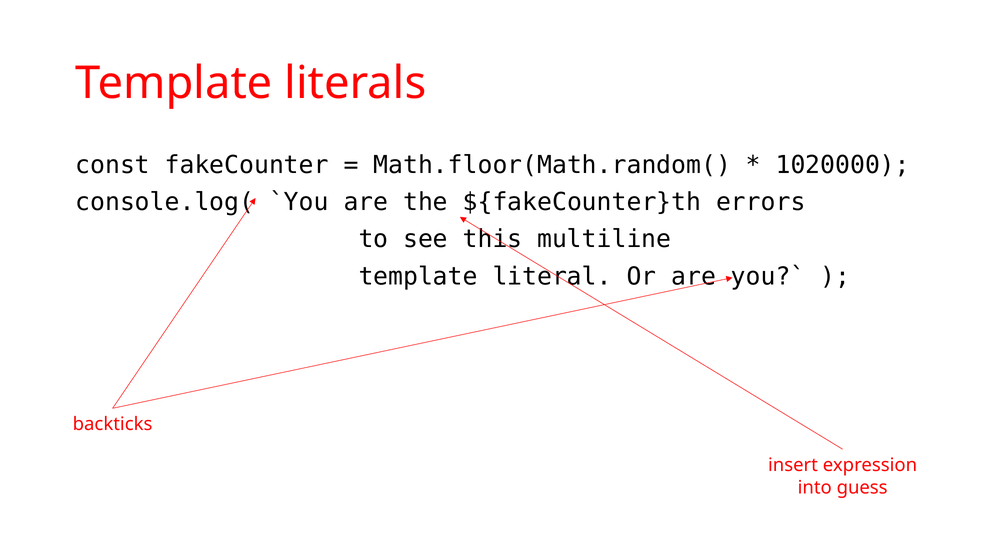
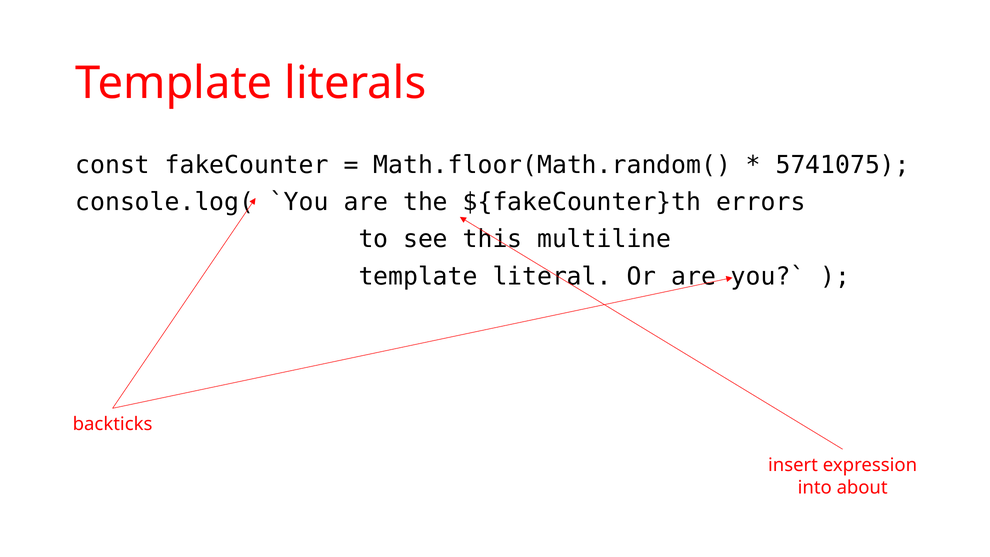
1020000: 1020000 -> 5741075
guess: guess -> about
